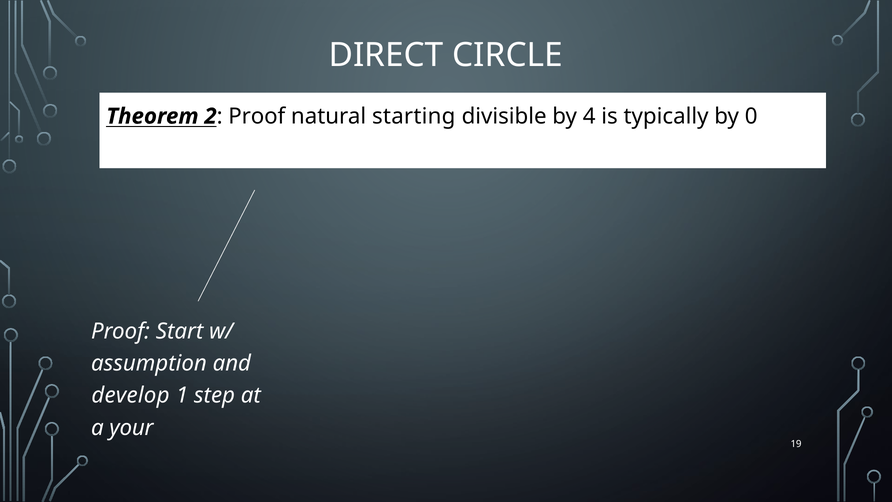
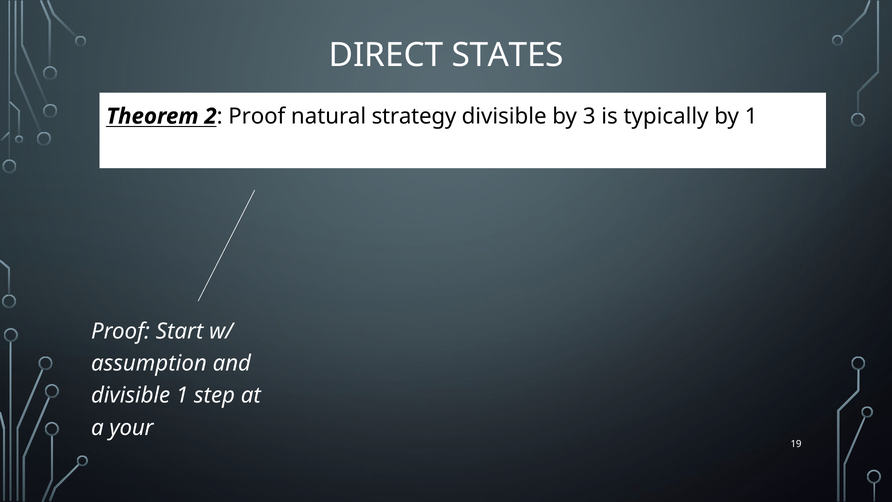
CIRCLE: CIRCLE -> STATES
starting: starting -> strategy
4: 4 -> 3
by 0: 0 -> 1
develop at (130, 395): develop -> divisible
